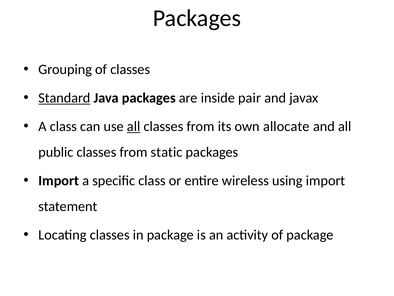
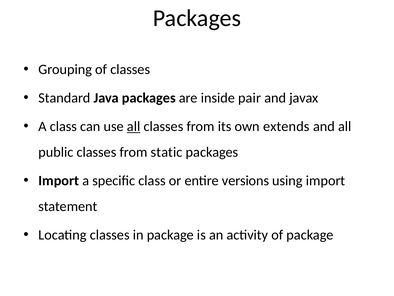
Standard underline: present -> none
allocate: allocate -> extends
wireless: wireless -> versions
